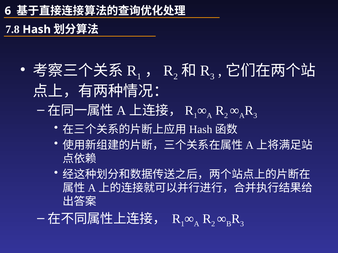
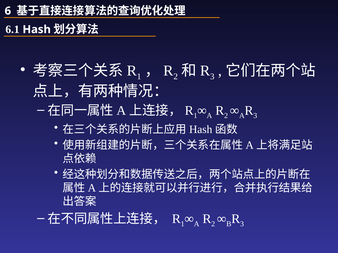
7.8: 7.8 -> 6.1
